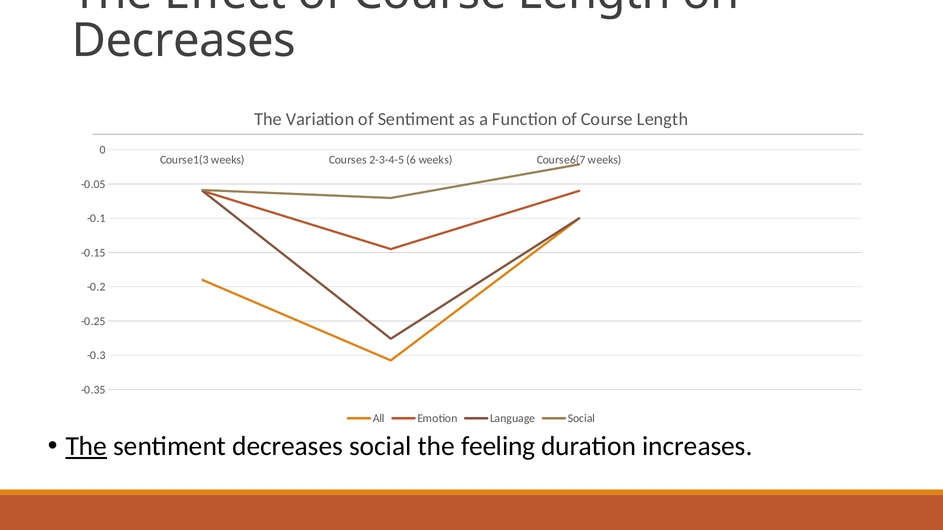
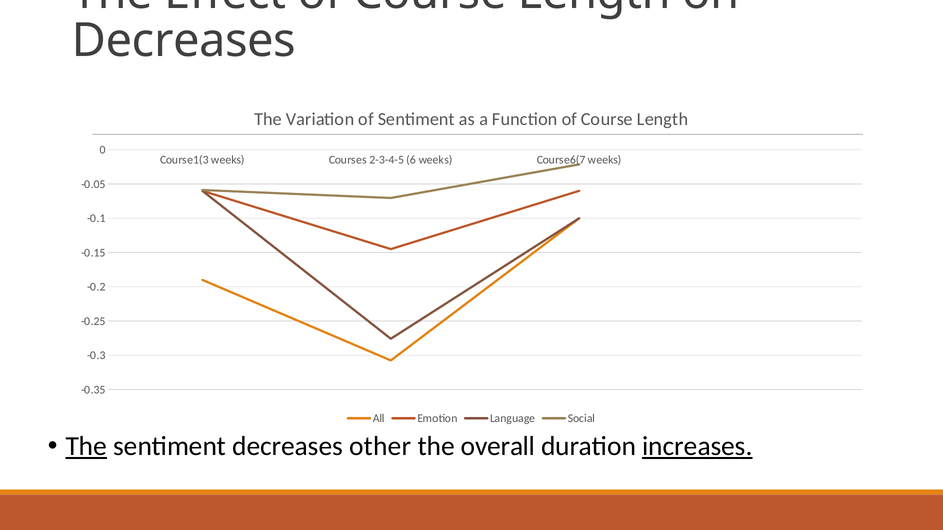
decreases social: social -> other
feeling: feeling -> overall
increases underline: none -> present
